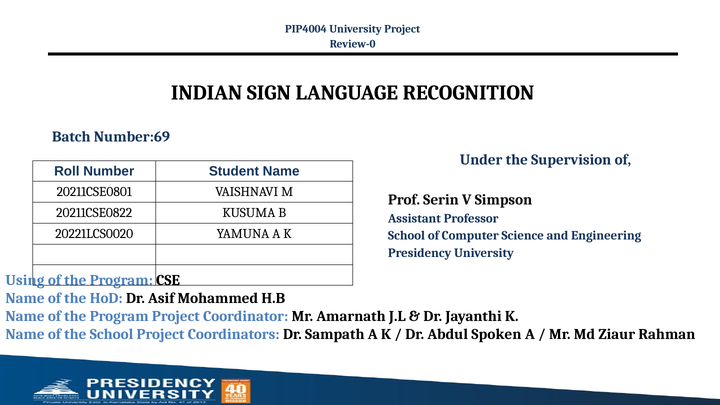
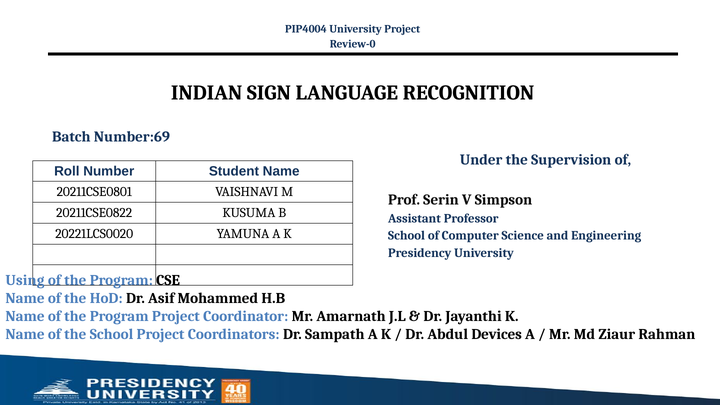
Spoken: Spoken -> Devices
